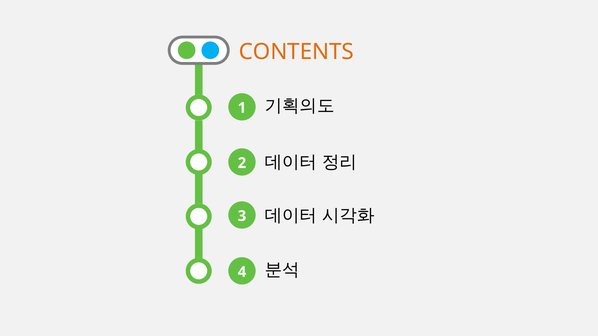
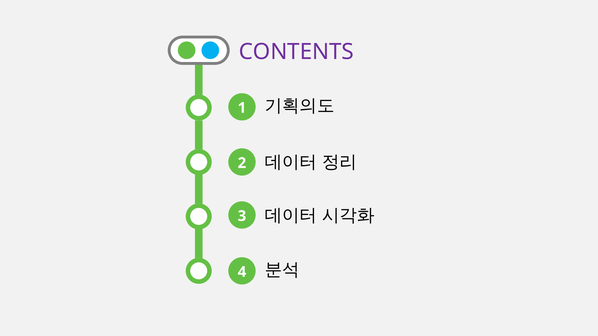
CONTENTS colour: orange -> purple
